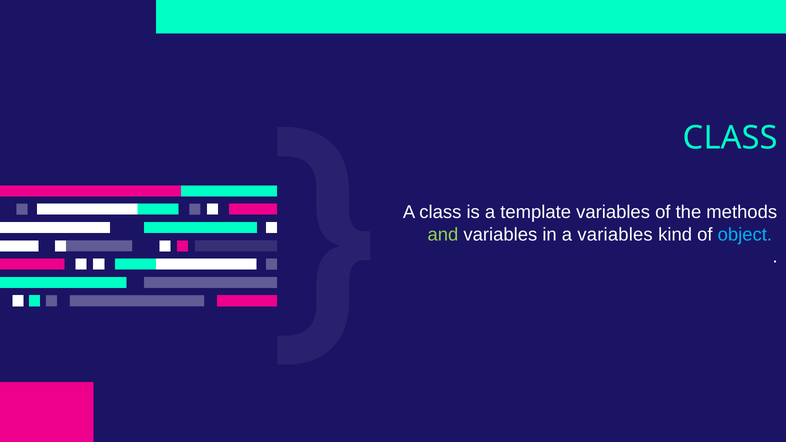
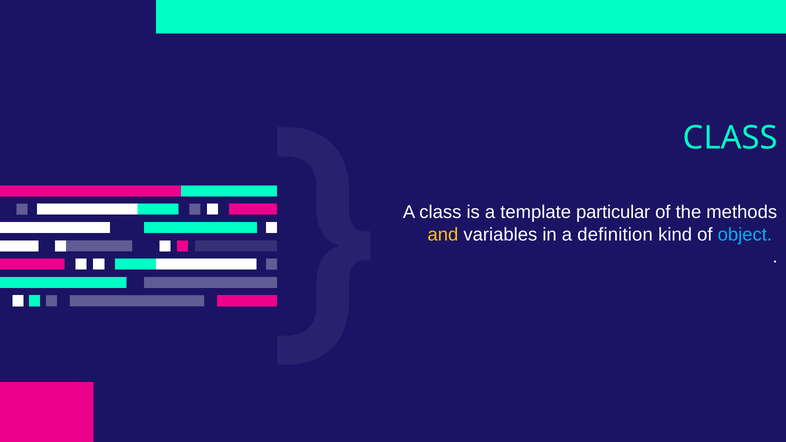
template variables: variables -> particular
and colour: light green -> yellow
a variables: variables -> definition
